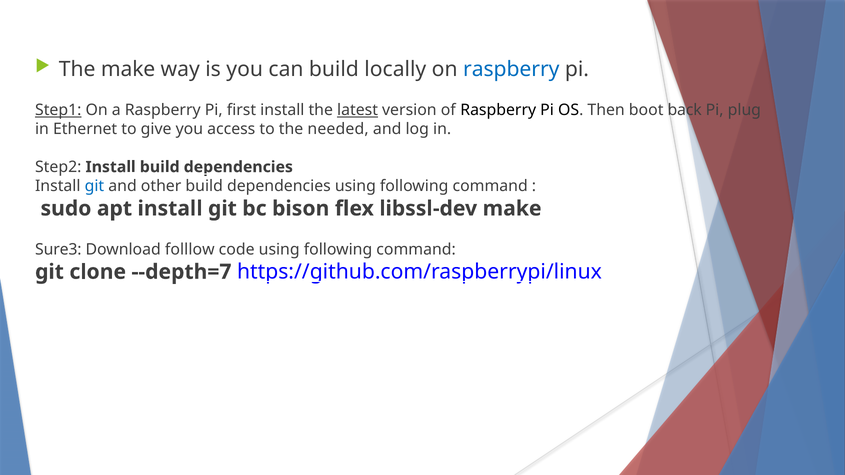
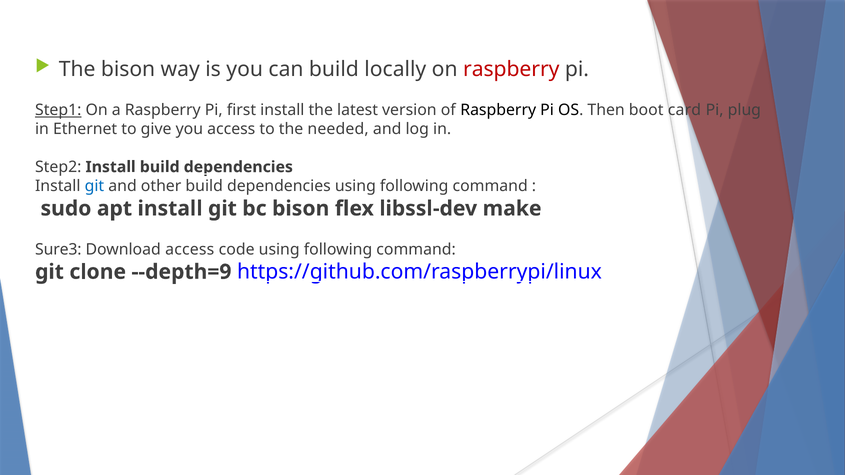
The make: make -> bison
raspberry at (511, 69) colour: blue -> red
latest underline: present -> none
back: back -> card
Download folllow: folllow -> access
--depth=7: --depth=7 -> --depth=9
